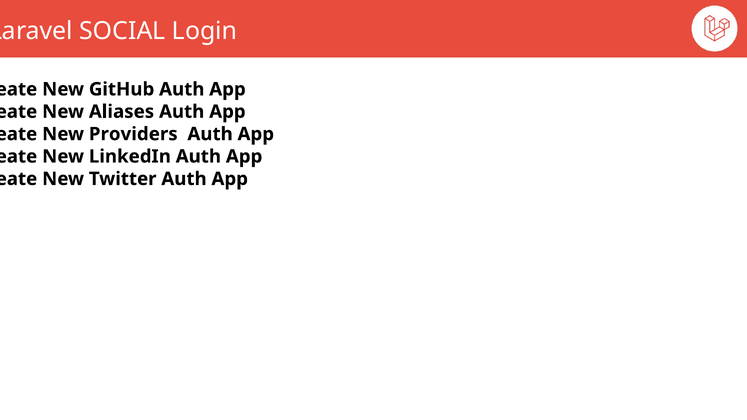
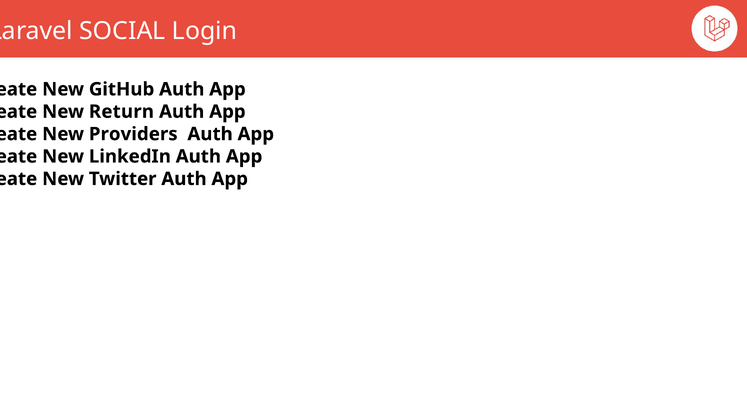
Aliases: Aliases -> Return
